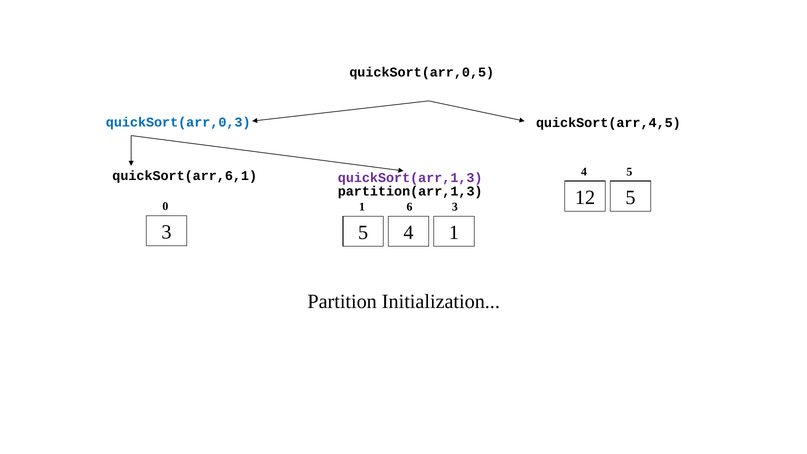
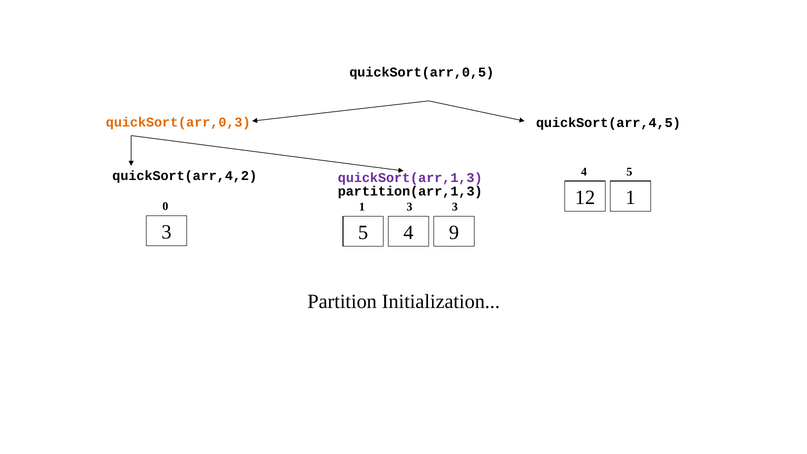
quickSort(arr,0,3 colour: blue -> orange
quickSort(arr,6,1: quickSort(arr,6,1 -> quickSort(arr,4,2
12 5: 5 -> 1
1 6: 6 -> 3
4 1: 1 -> 9
